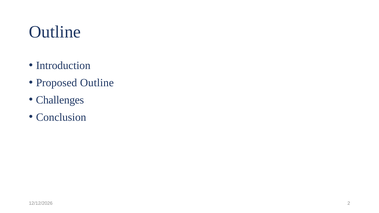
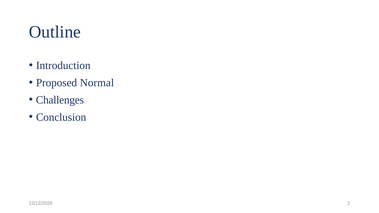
Proposed Outline: Outline -> Normal
